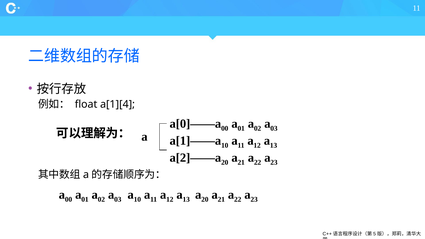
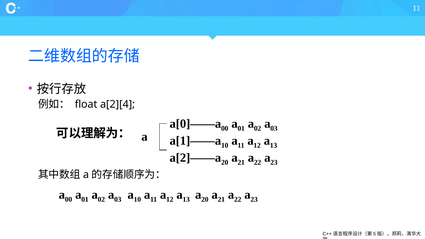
a[1][4: a[1][4 -> a[2][4
